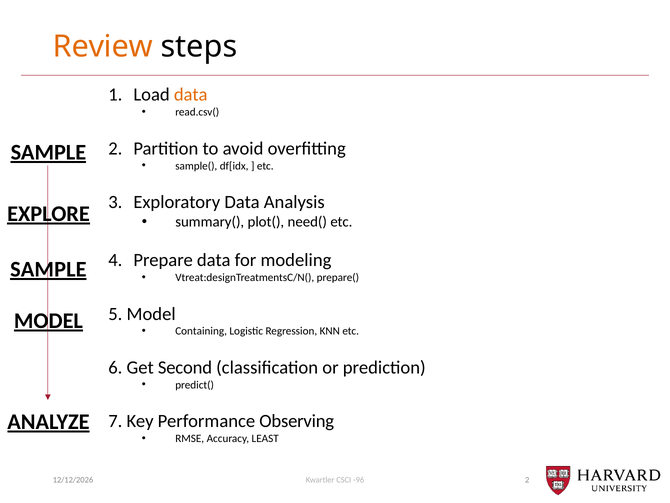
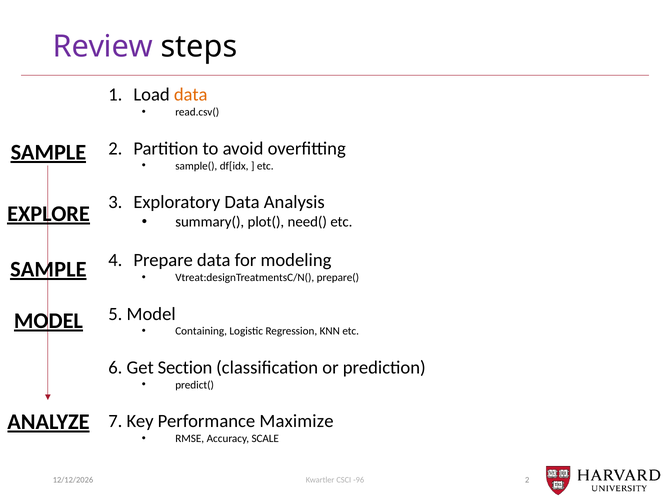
Review colour: orange -> purple
Second: Second -> Section
Observing: Observing -> Maximize
LEAST: LEAST -> SCALE
